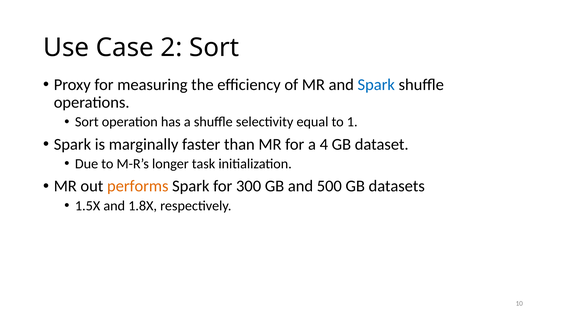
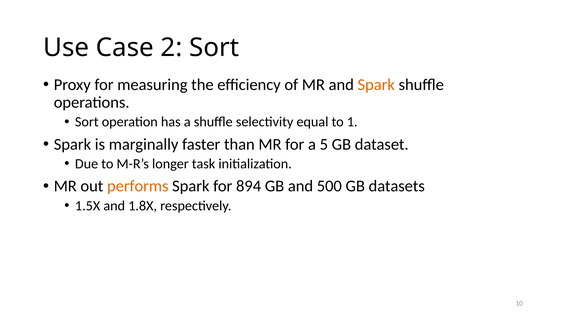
Spark at (376, 85) colour: blue -> orange
4: 4 -> 5
300: 300 -> 894
